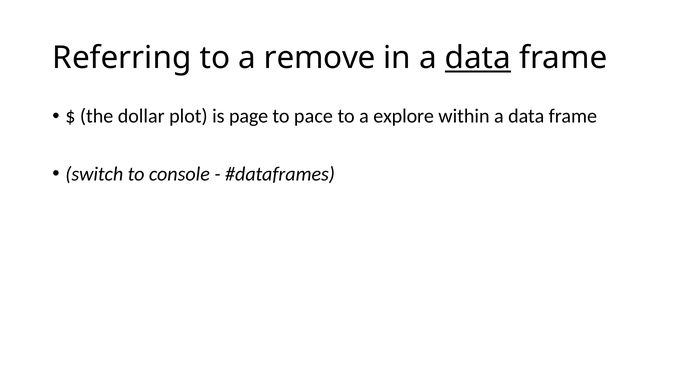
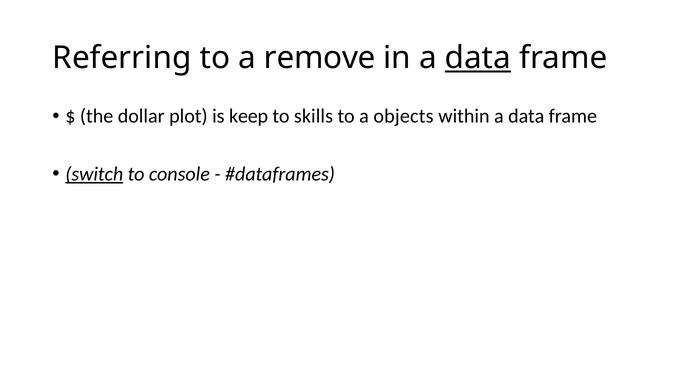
page: page -> keep
pace: pace -> skills
explore: explore -> objects
switch underline: none -> present
